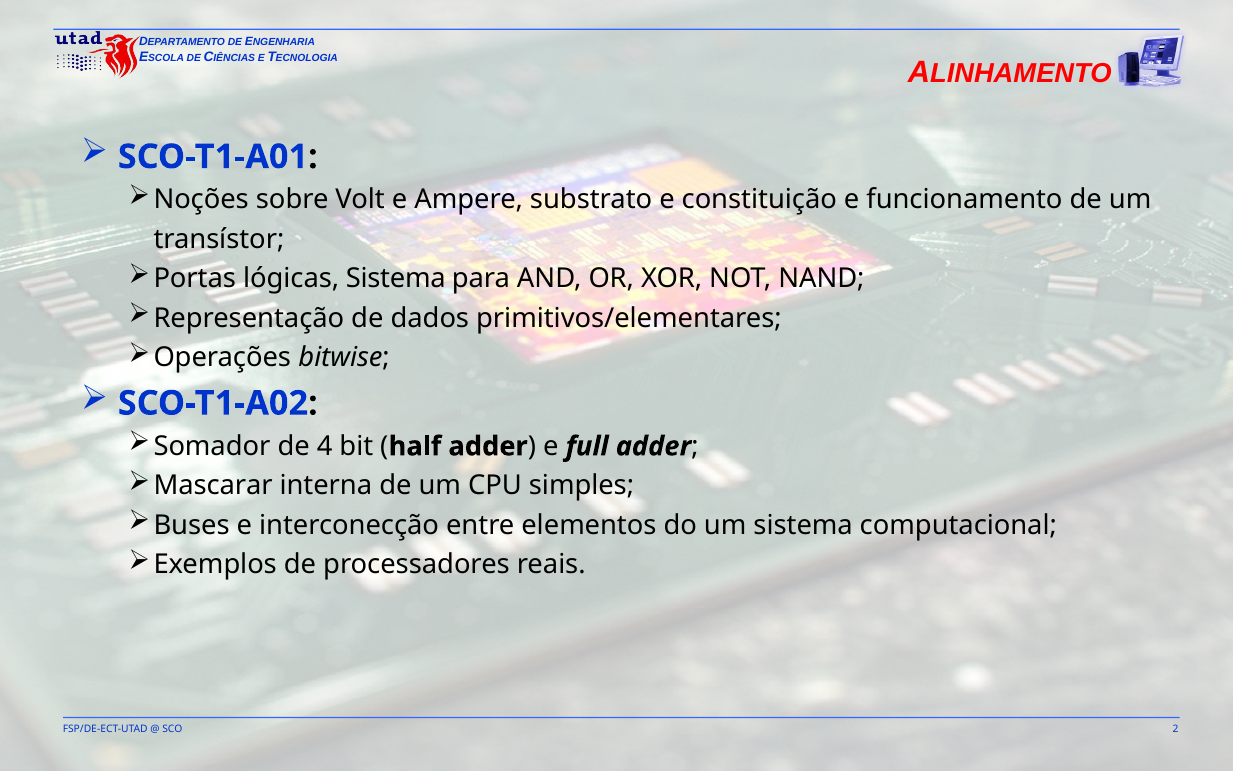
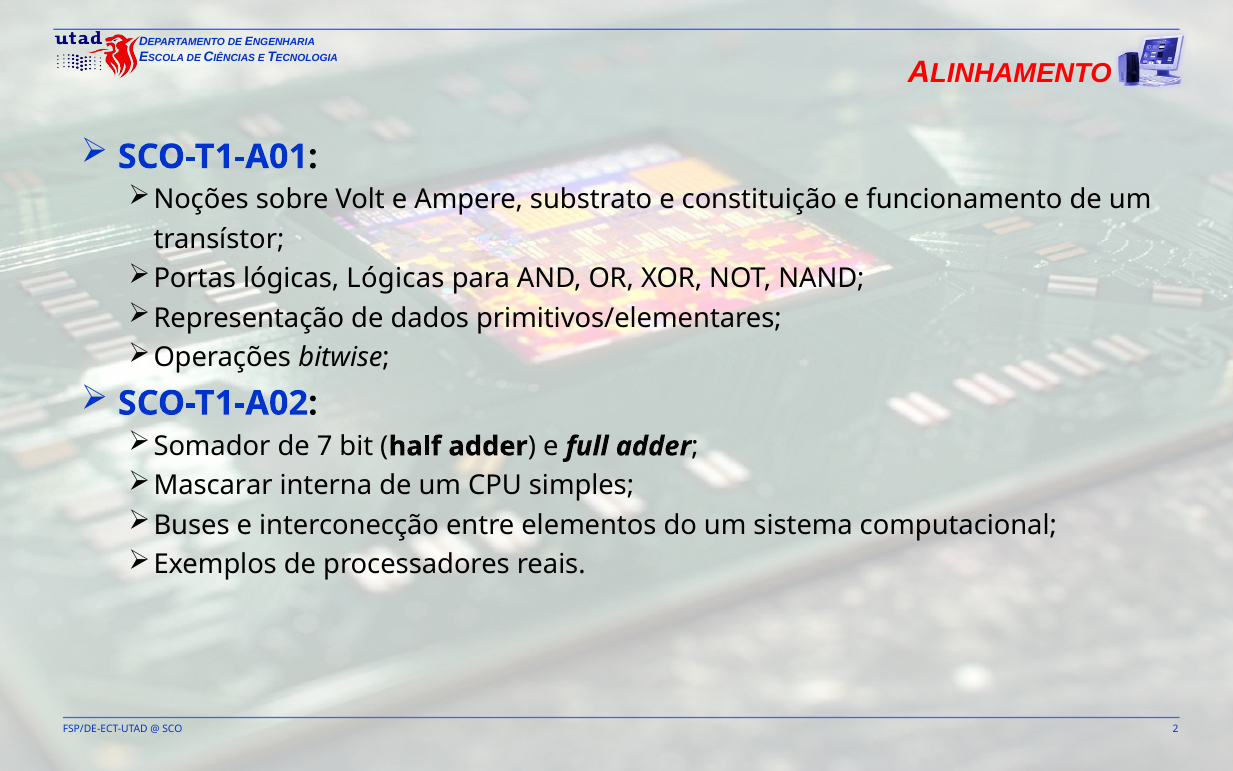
lógicas Sistema: Sistema -> Lógicas
4: 4 -> 7
